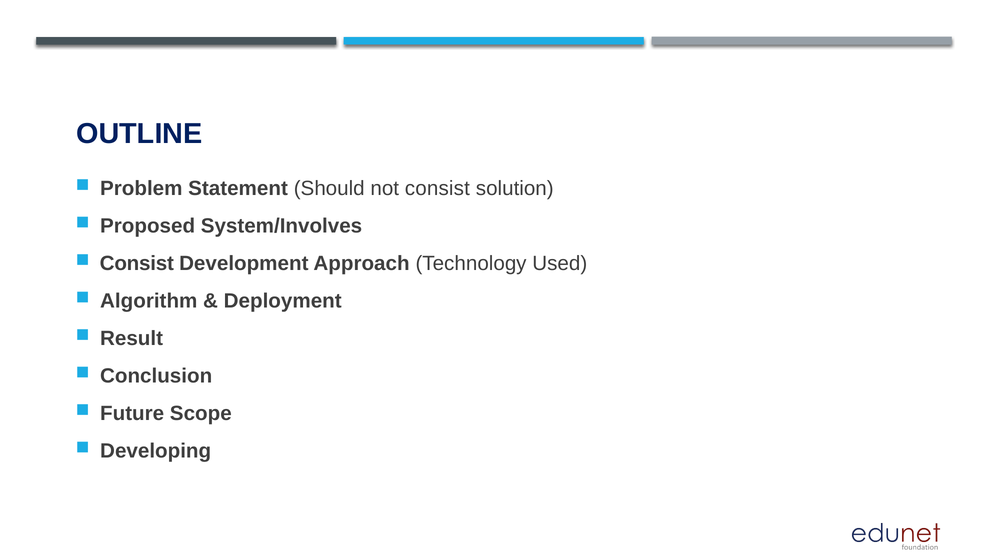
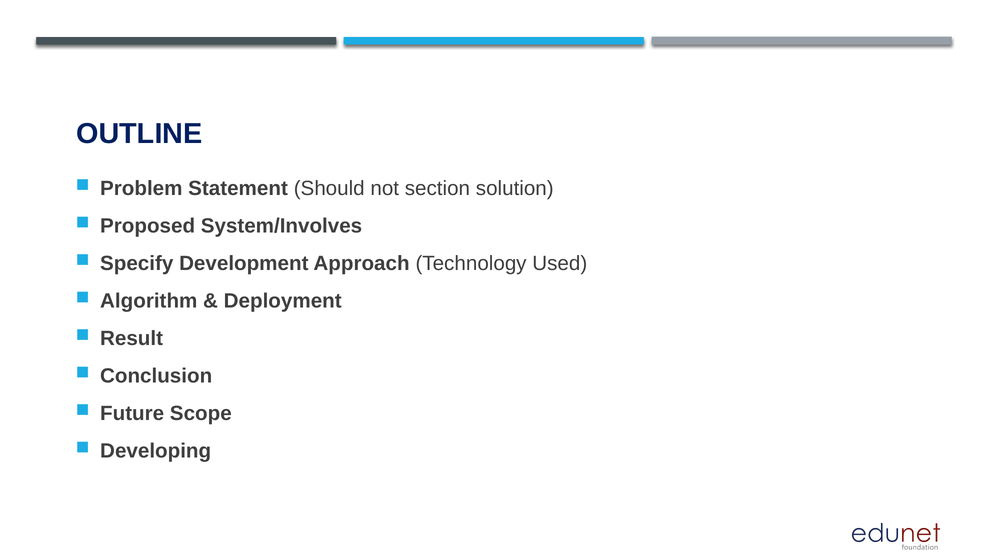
not consist: consist -> section
Consist at (137, 264): Consist -> Specify
